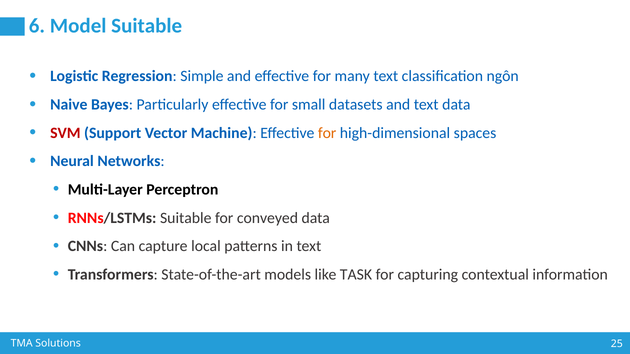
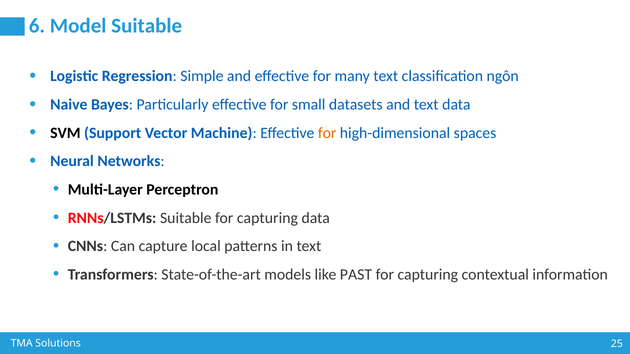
SVM colour: red -> black
Suitable for conveyed: conveyed -> capturing
TASK: TASK -> PAST
